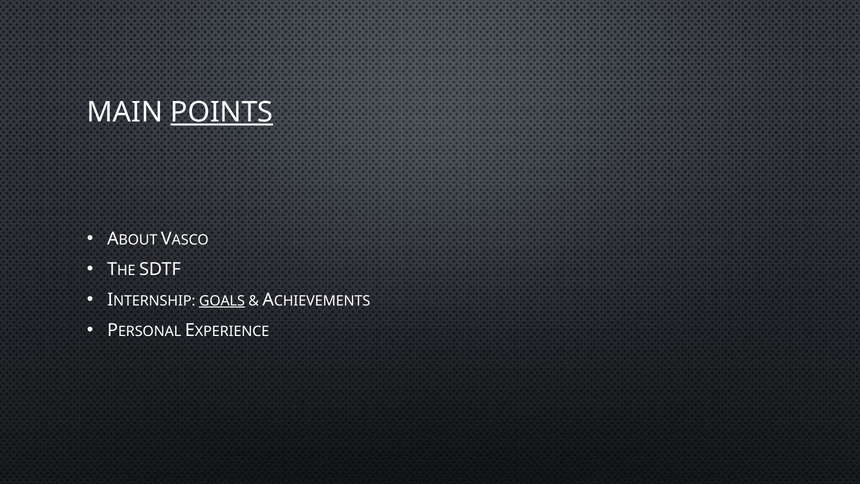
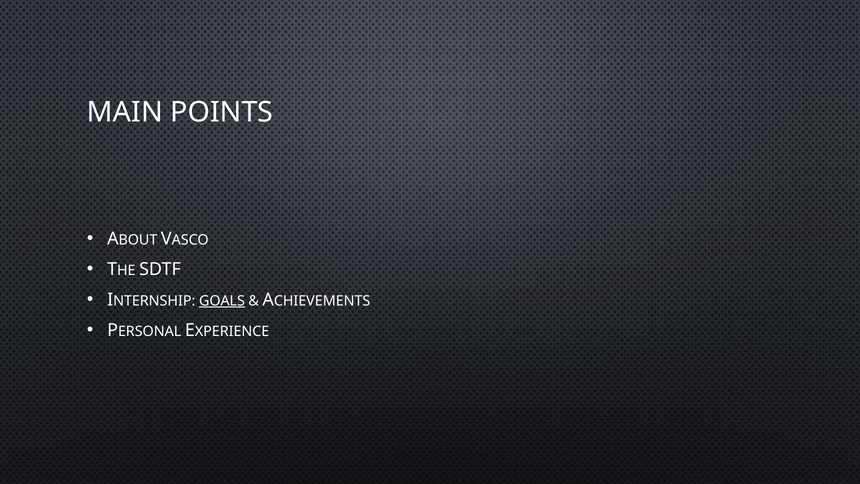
POINTS underline: present -> none
